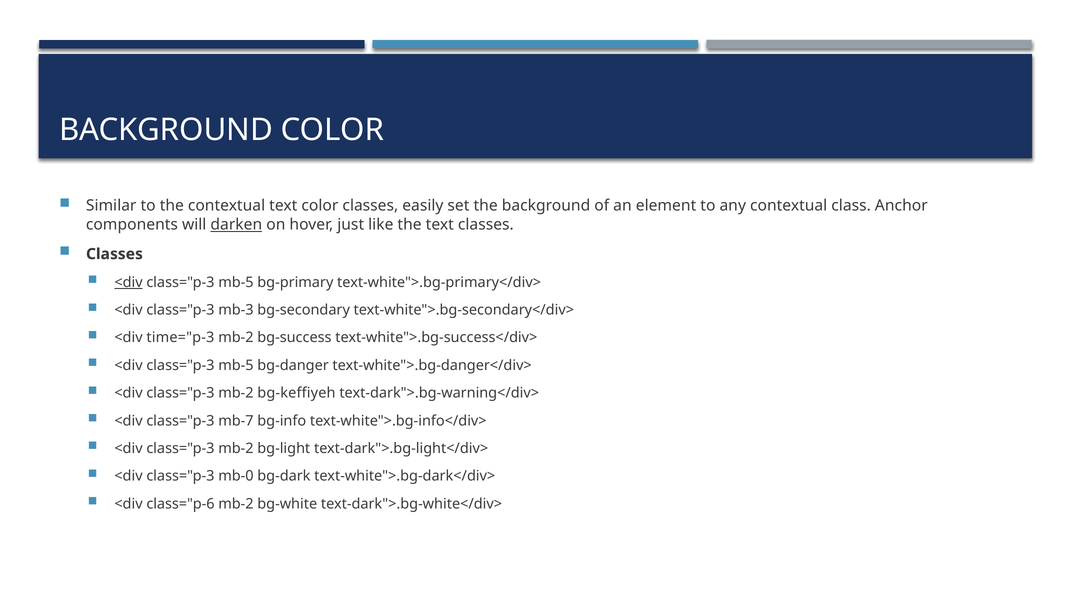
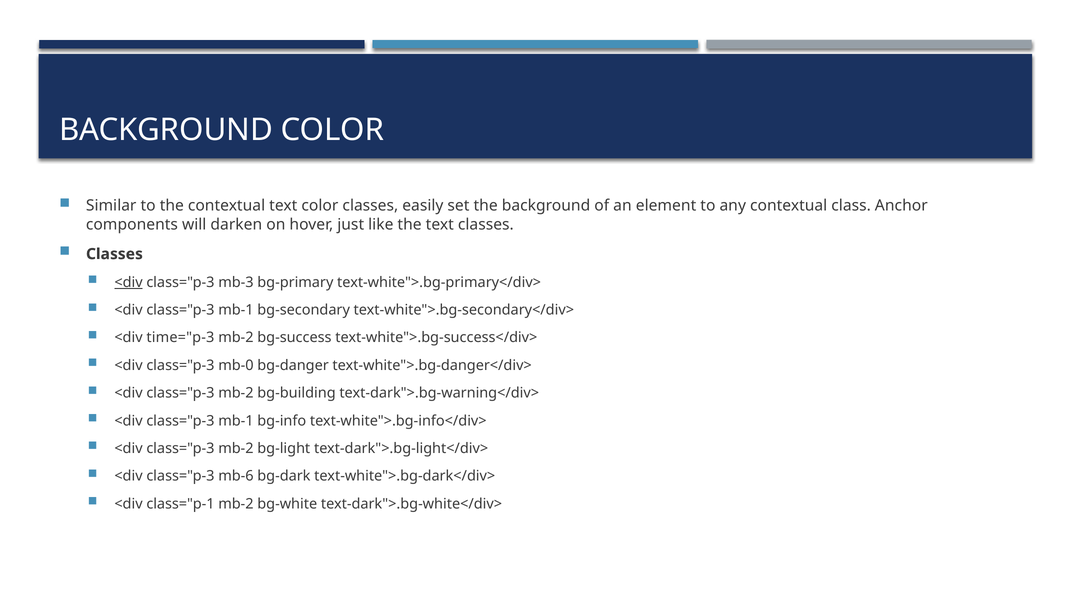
darken underline: present -> none
mb-5 at (236, 283): mb-5 -> mb-3
mb-3 at (236, 310): mb-3 -> mb-1
mb-5 at (236, 366): mb-5 -> mb-0
bg-keffiyeh: bg-keffiyeh -> bg-building
mb-7 at (236, 421): mb-7 -> mb-1
mb-0: mb-0 -> mb-6
class="p-6: class="p-6 -> class="p-1
